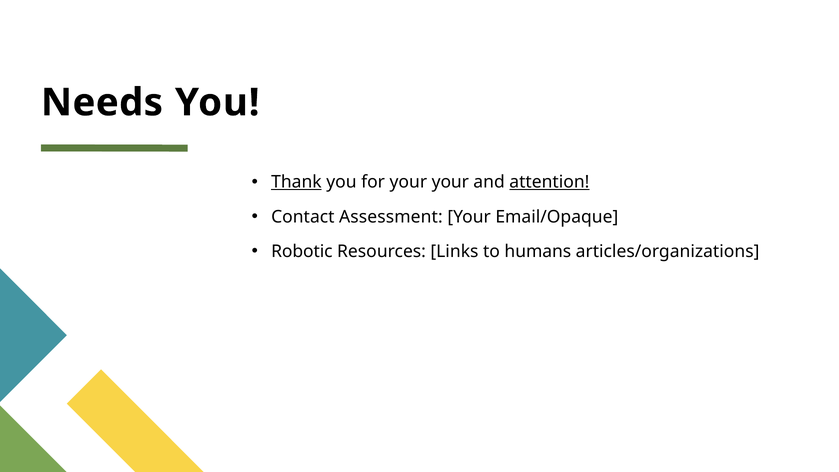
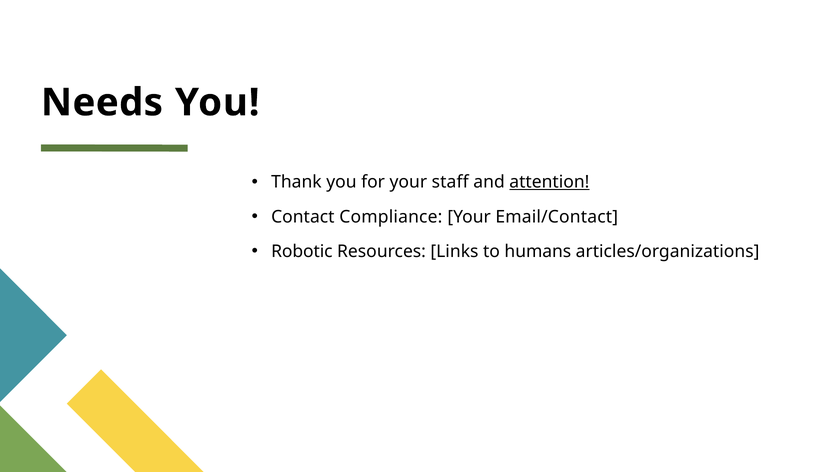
Thank underline: present -> none
your your: your -> staff
Assessment: Assessment -> Compliance
Email/Opaque: Email/Opaque -> Email/Contact
